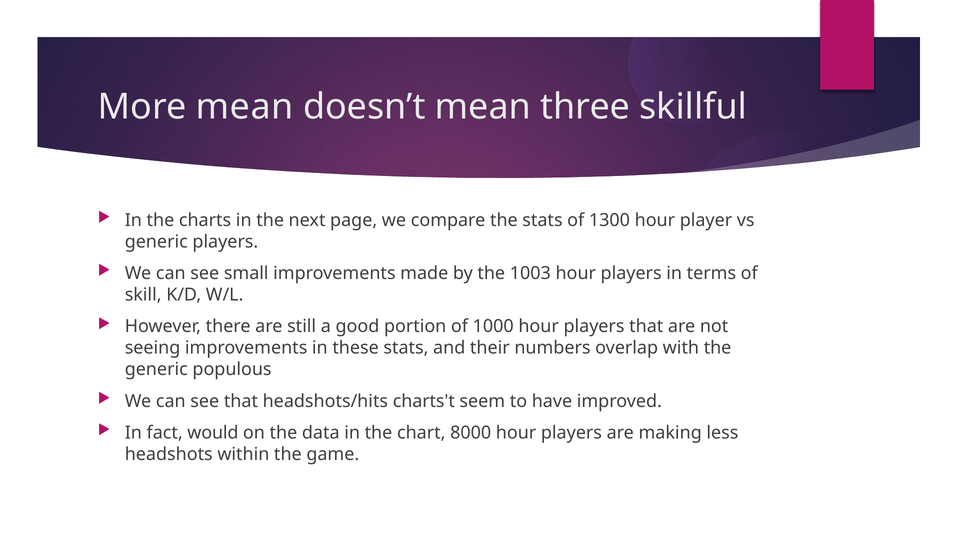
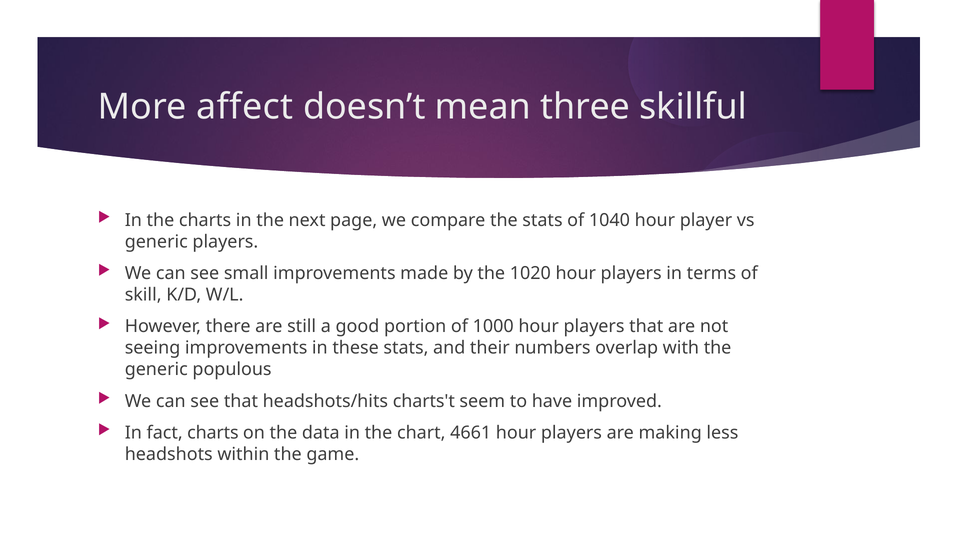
More mean: mean -> affect
1300: 1300 -> 1040
1003: 1003 -> 1020
fact would: would -> charts
8000: 8000 -> 4661
